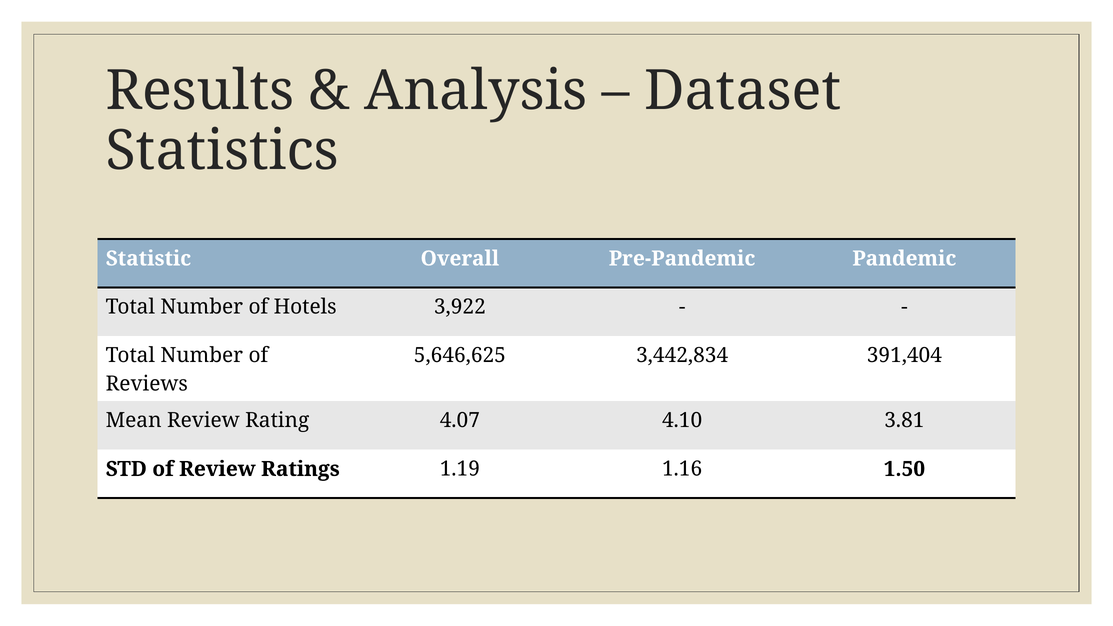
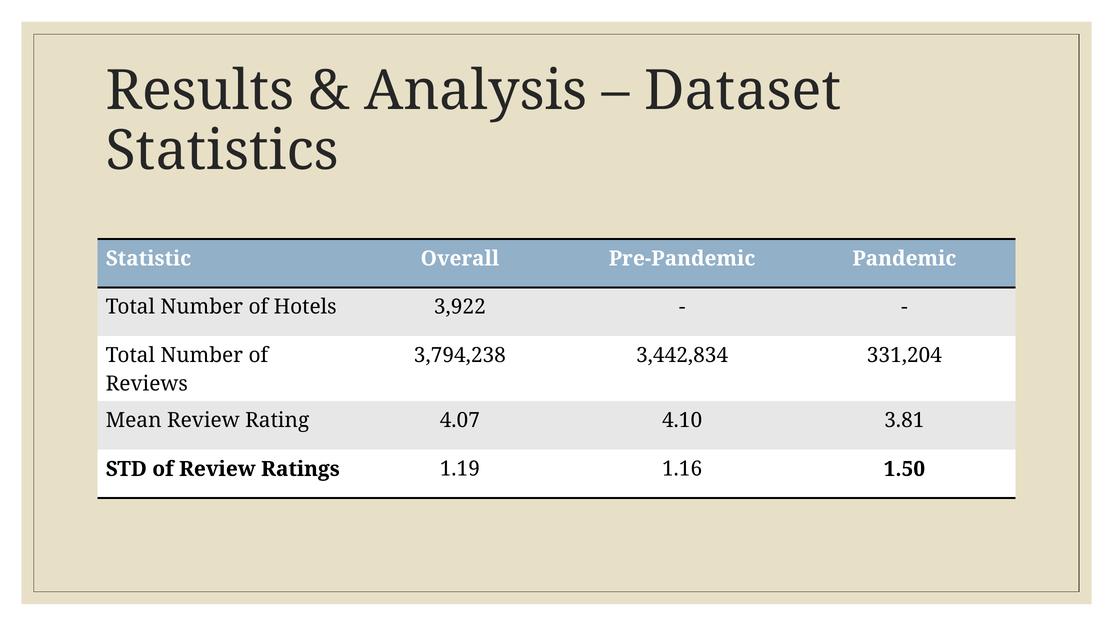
5,646,625: 5,646,625 -> 3,794,238
391,404: 391,404 -> 331,204
